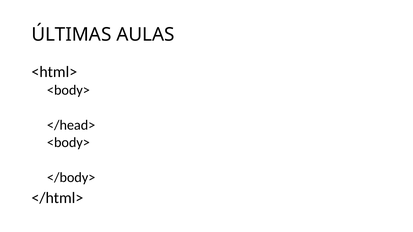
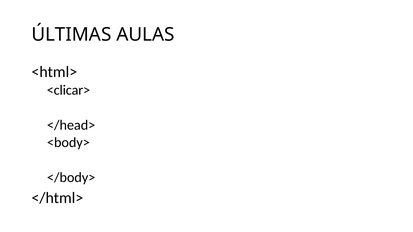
<body> at (68, 90): <body> -> <clicar>
